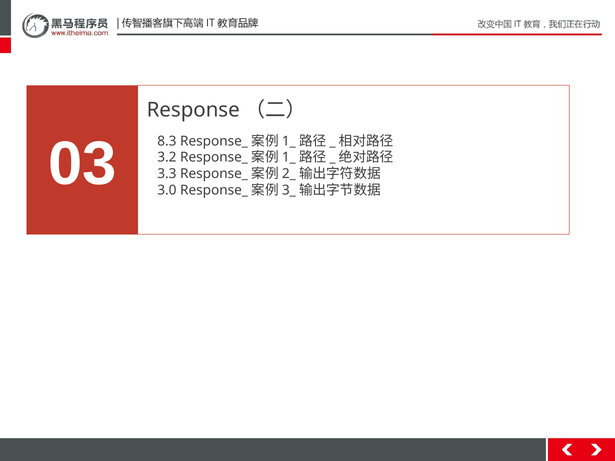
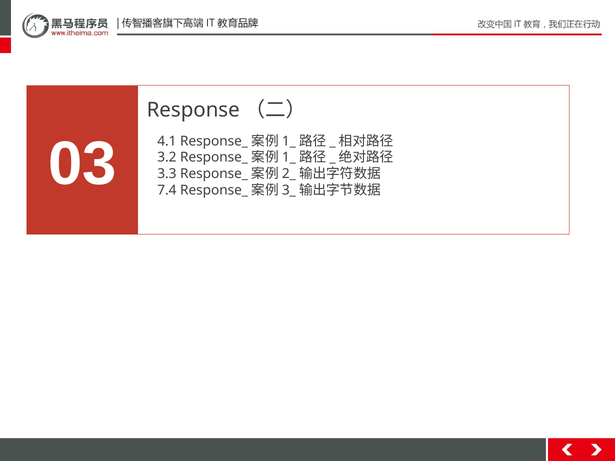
8.3: 8.3 -> 4.1
3.0: 3.0 -> 7.4
